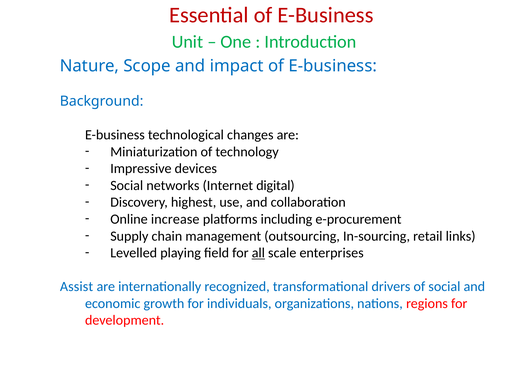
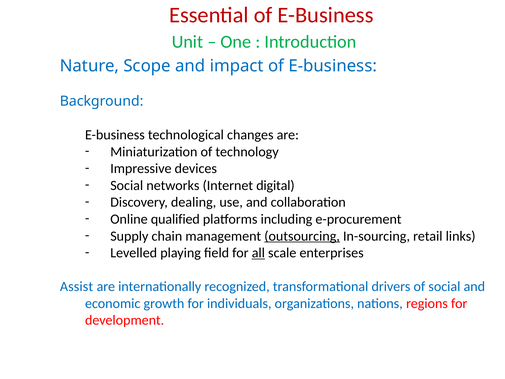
highest: highest -> dealing
increase: increase -> qualified
outsourcing underline: none -> present
